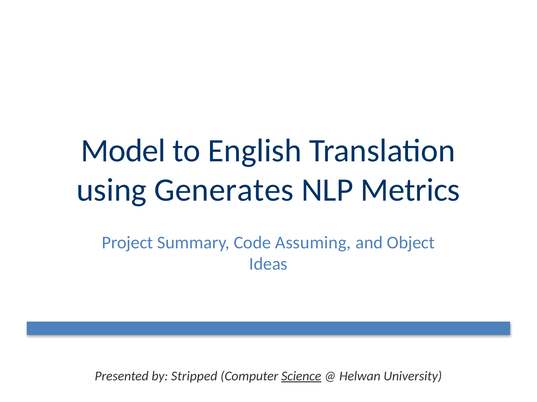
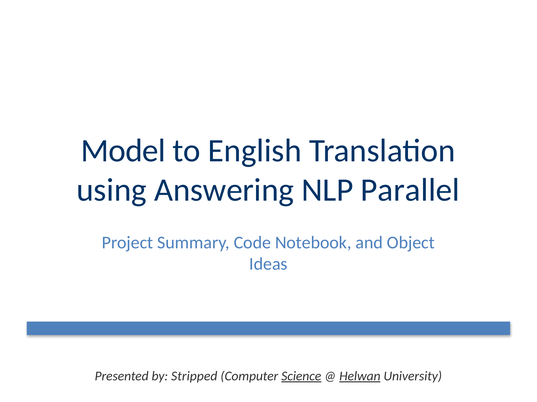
Generates: Generates -> Answering
Metrics: Metrics -> Parallel
Assuming: Assuming -> Notebook
Helwan underline: none -> present
